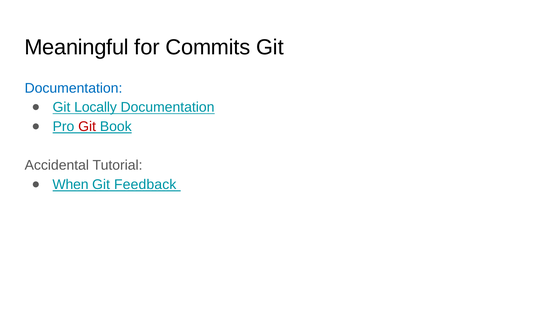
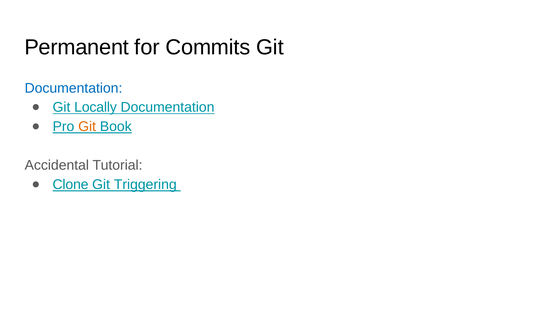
Meaningful: Meaningful -> Permanent
Git at (87, 126) colour: red -> orange
When: When -> Clone
Feedback: Feedback -> Triggering
